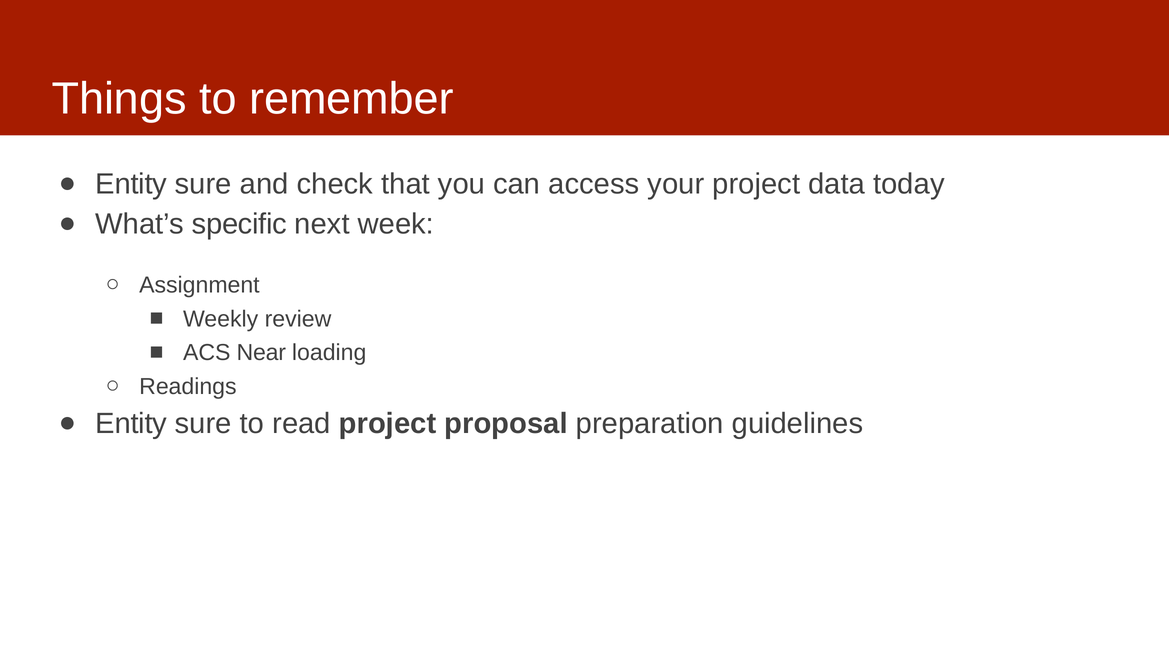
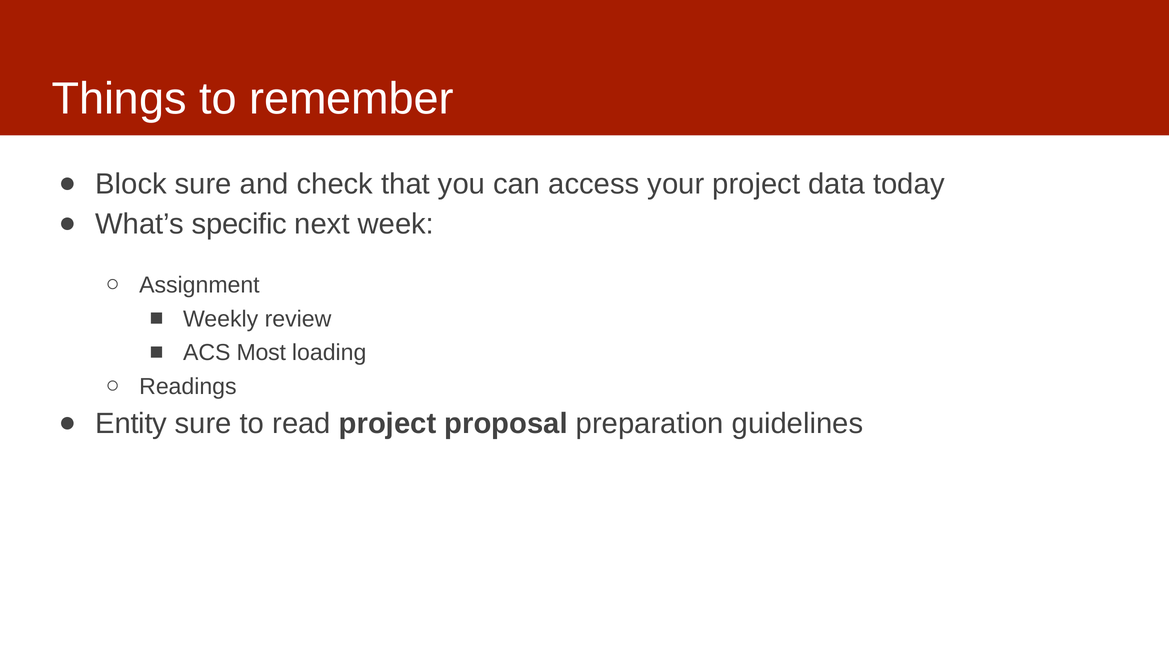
Entity at (131, 184): Entity -> Block
Near: Near -> Most
